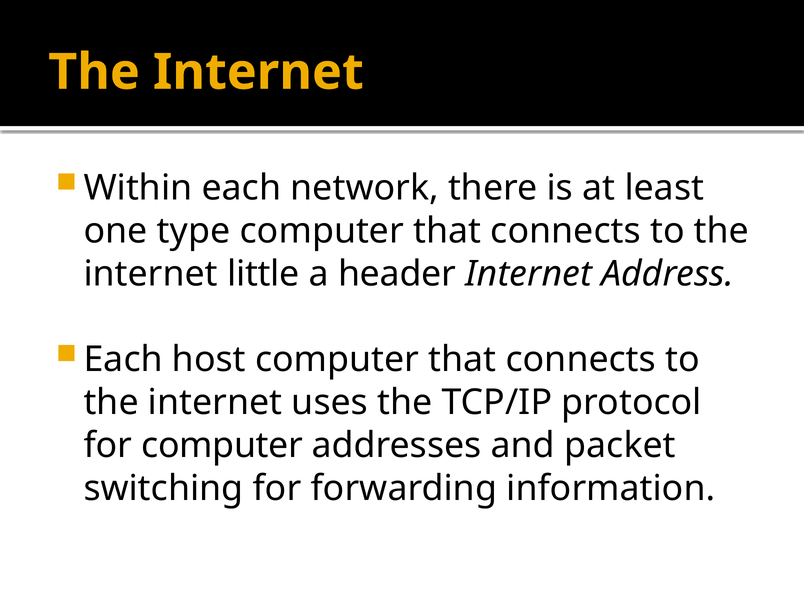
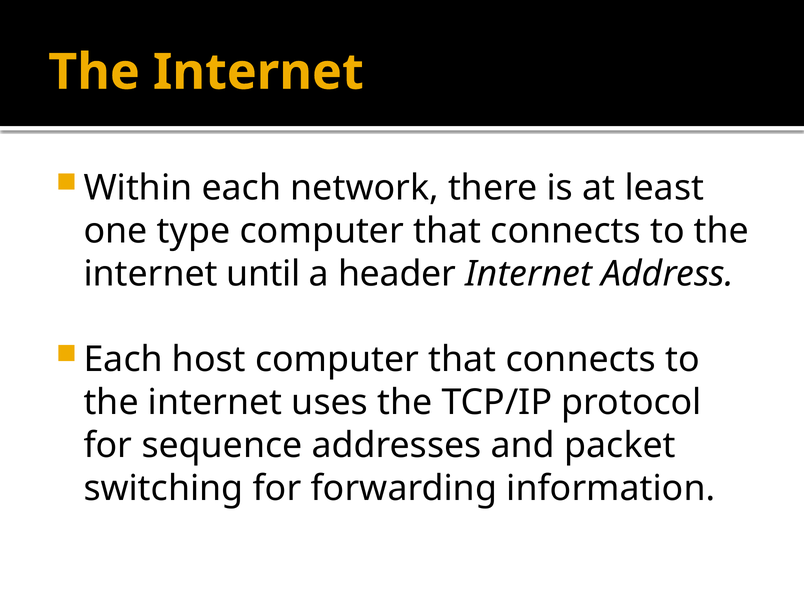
little: little -> until
for computer: computer -> sequence
